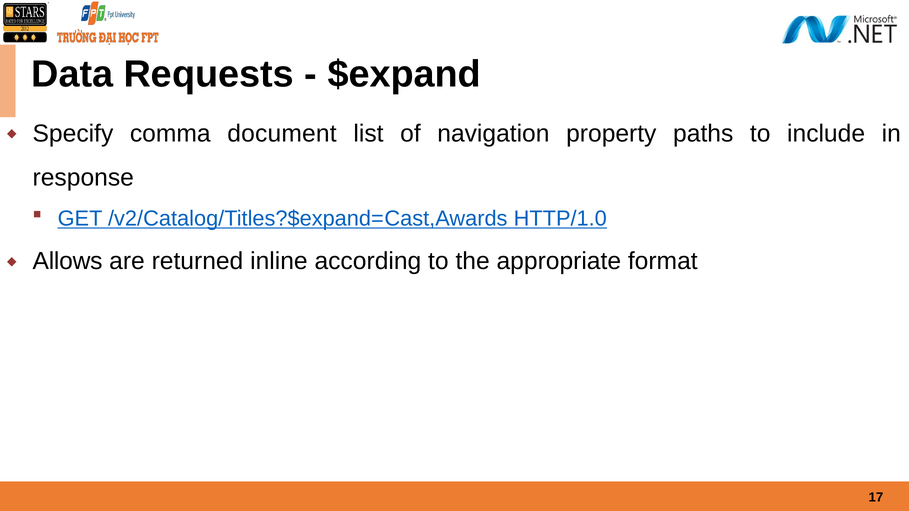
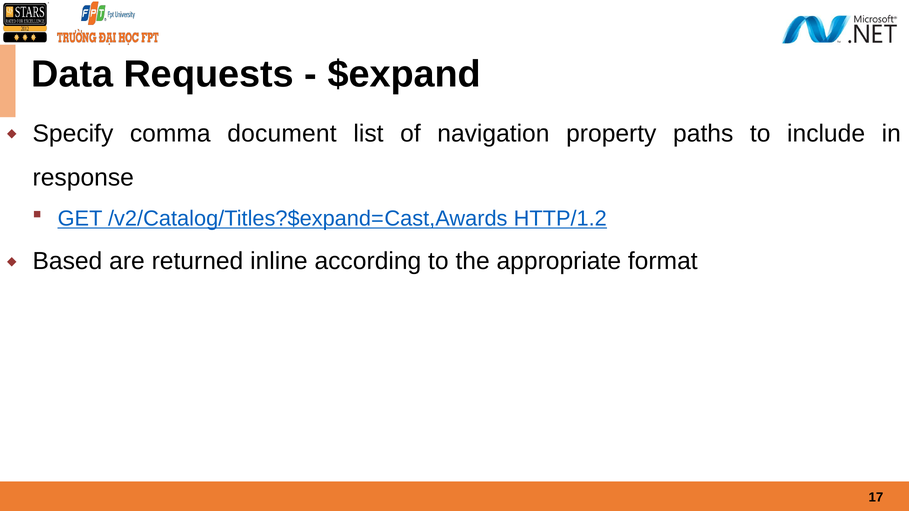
HTTP/1.0: HTTP/1.0 -> HTTP/1.2
Allows: Allows -> Based
